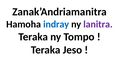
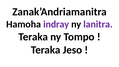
indray colour: blue -> purple
